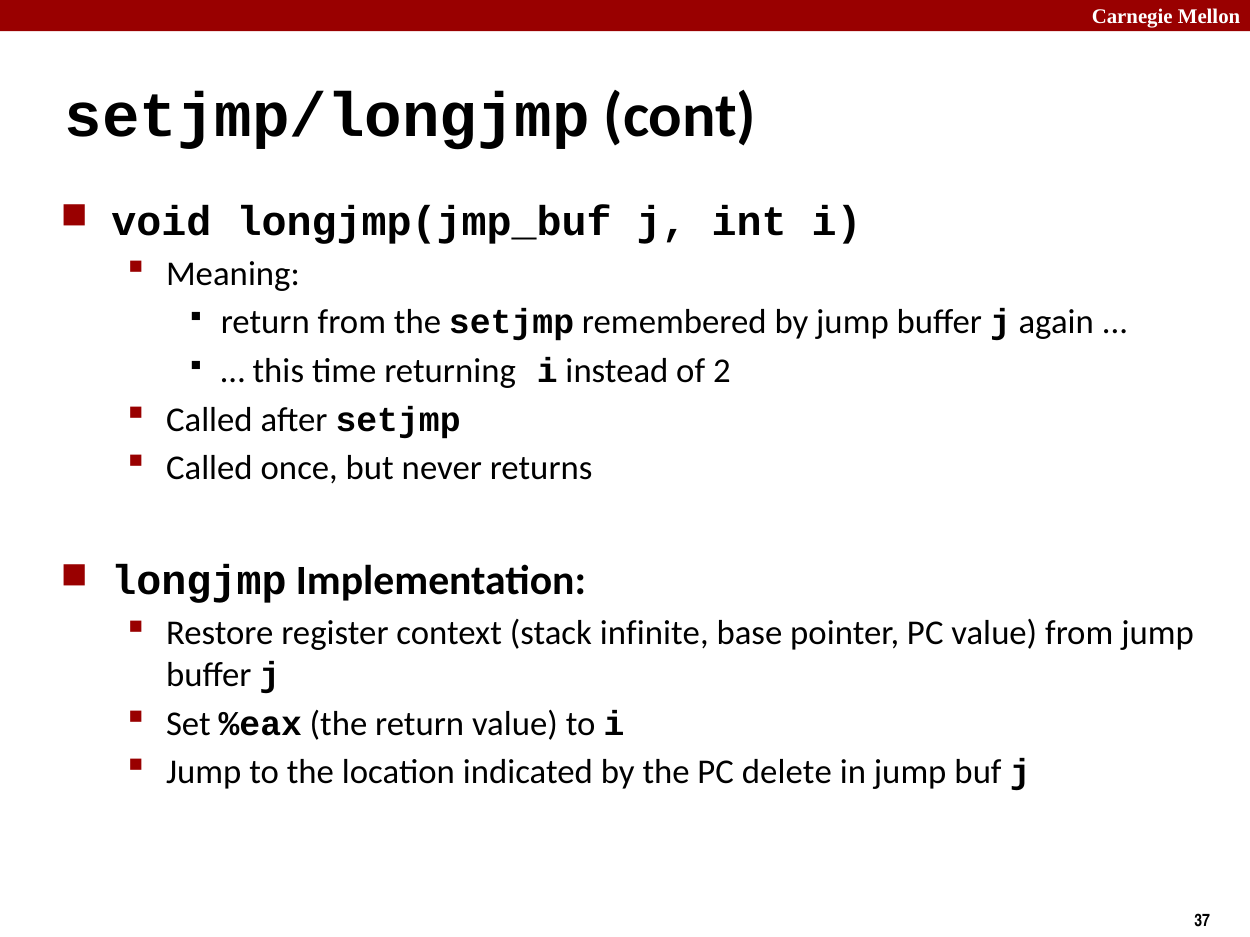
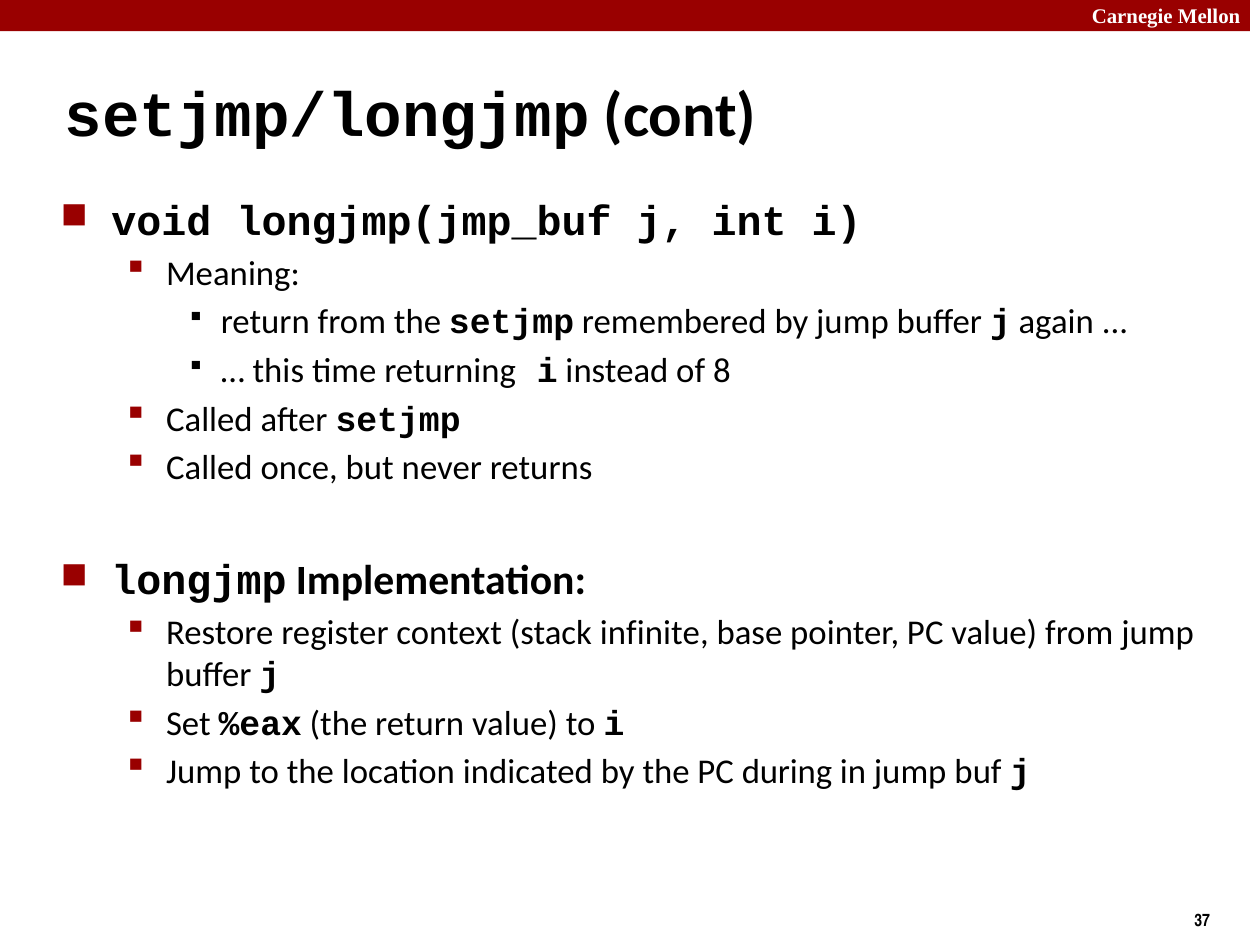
2: 2 -> 8
delete: delete -> during
